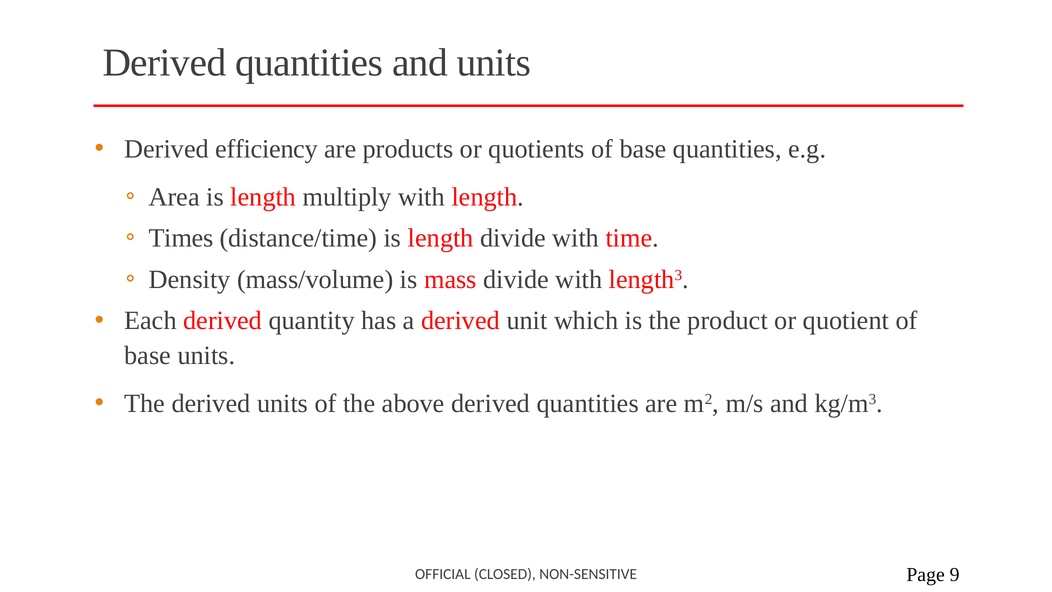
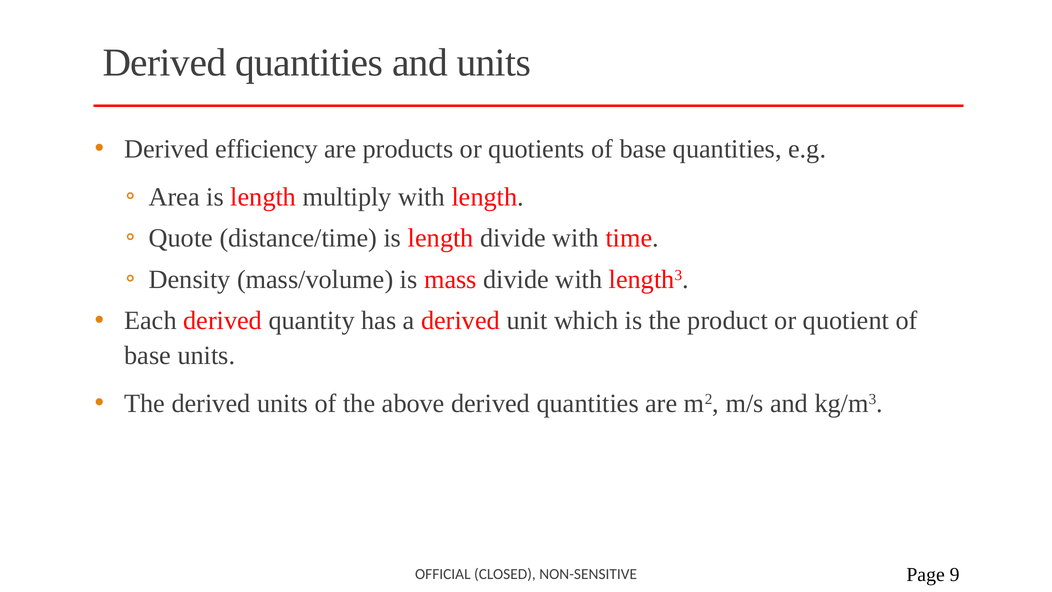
Times: Times -> Quote
